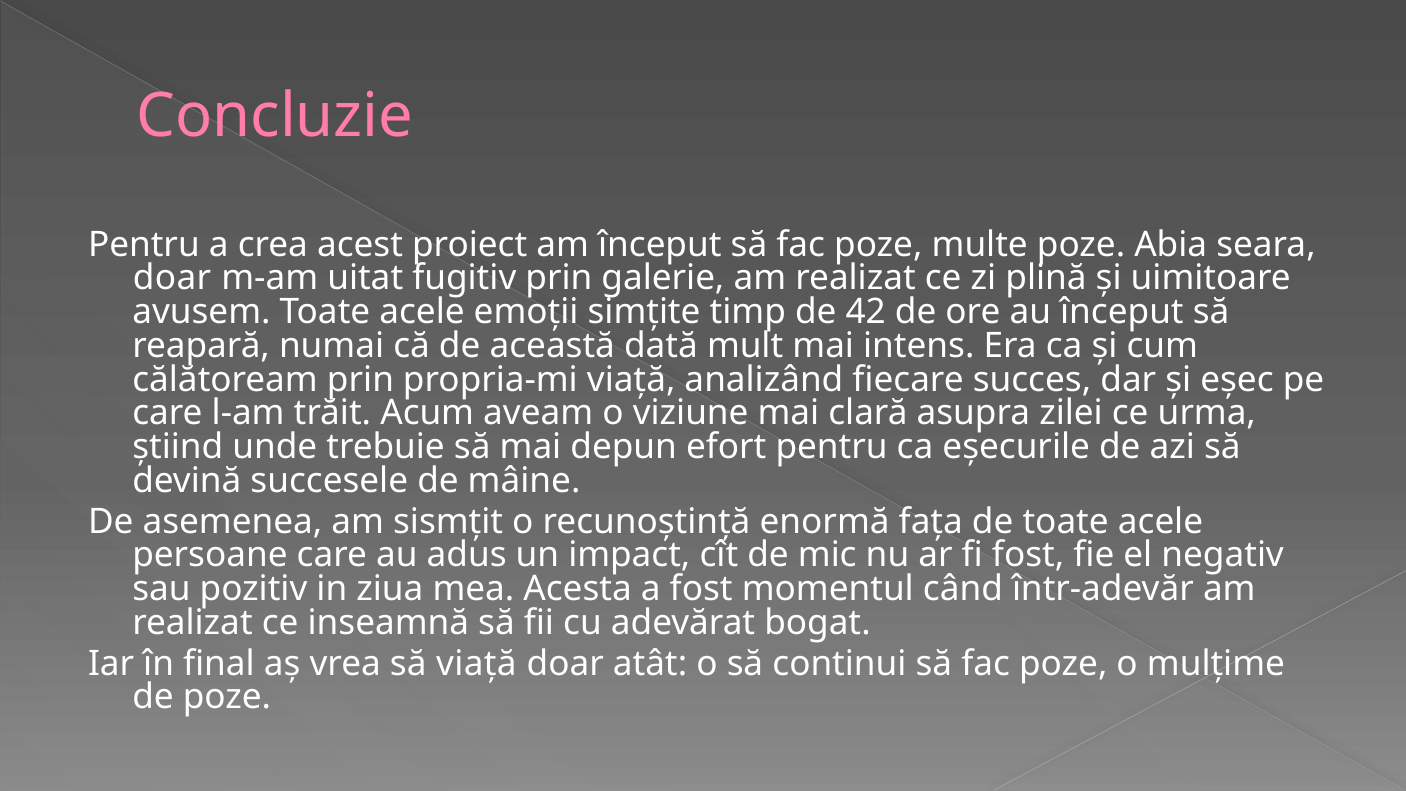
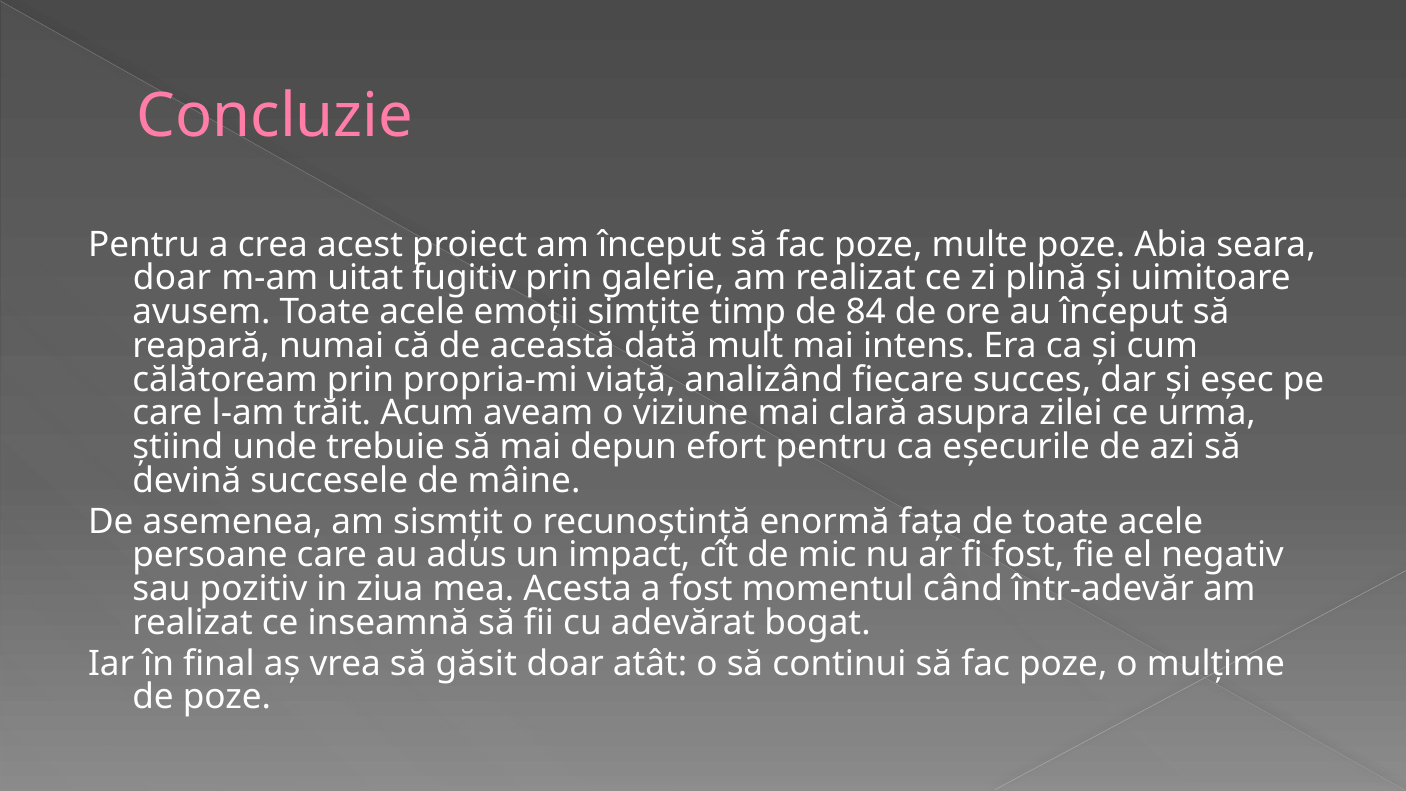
42: 42 -> 84
să viață: viață -> găsit
